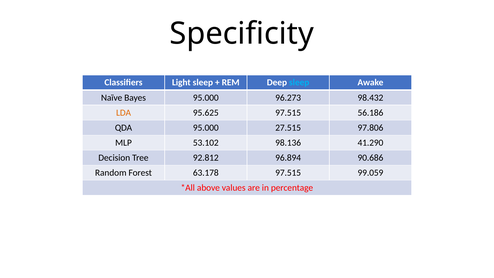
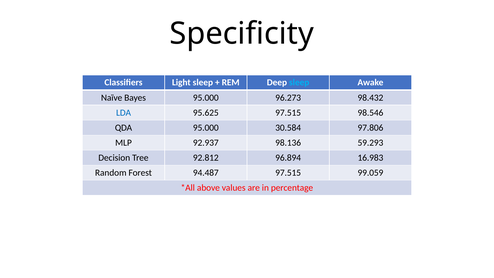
LDA colour: orange -> blue
56.186: 56.186 -> 98.546
27.515: 27.515 -> 30.584
53.102: 53.102 -> 92.937
41.290: 41.290 -> 59.293
90.686: 90.686 -> 16.983
63.178: 63.178 -> 94.487
